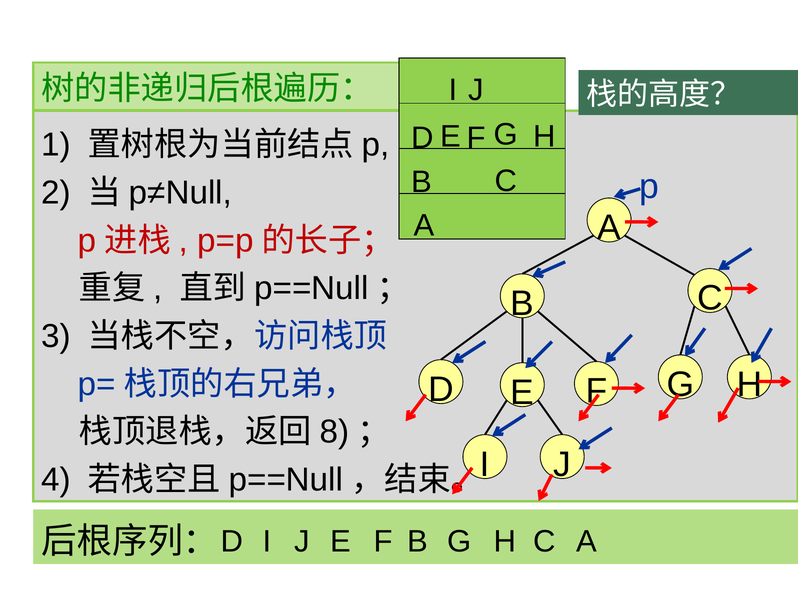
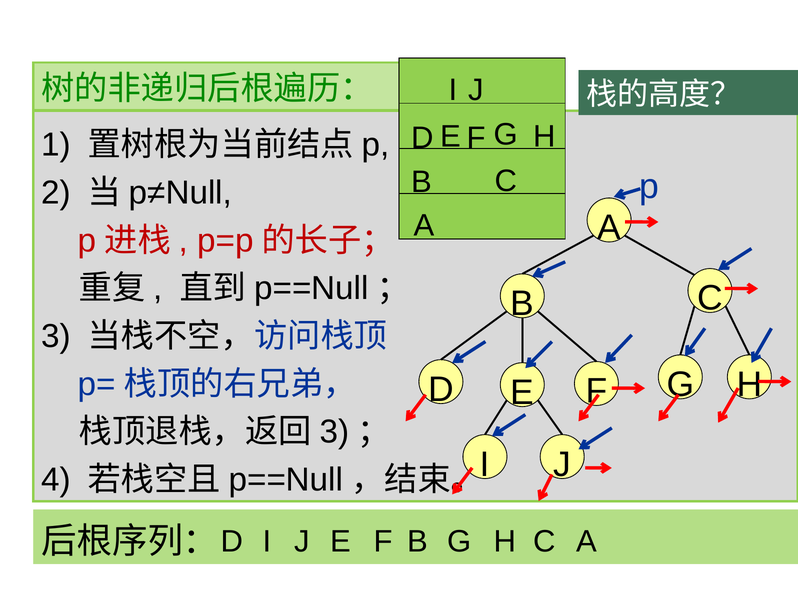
8 at (334, 432): 8 -> 3
